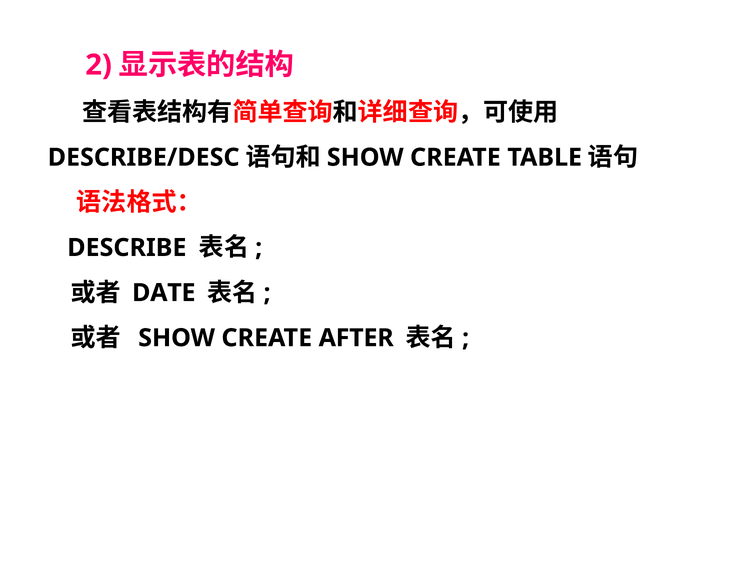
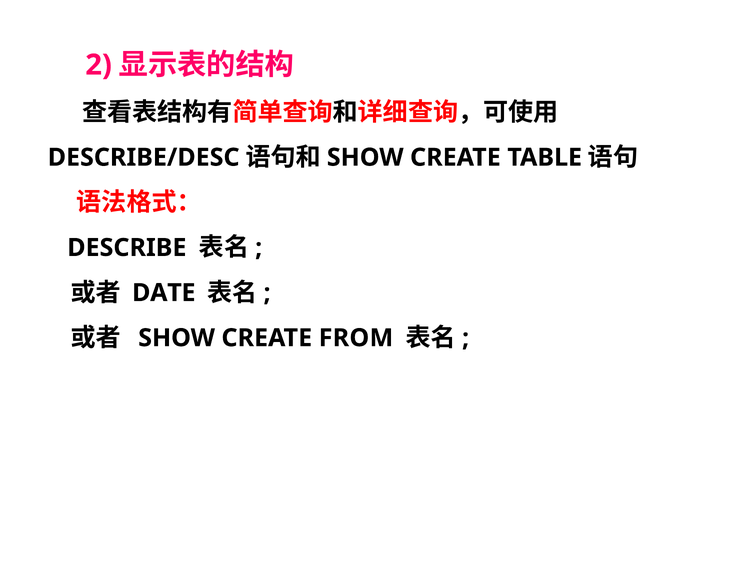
AFTER: AFTER -> FROM
